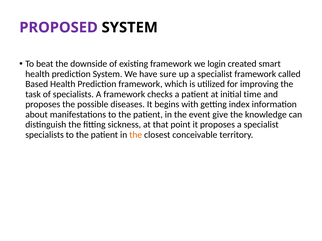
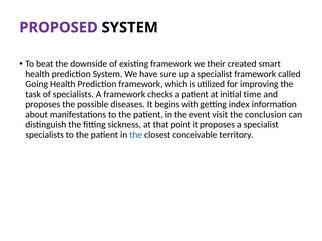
login: login -> their
Based: Based -> Going
give: give -> visit
knowledge: knowledge -> conclusion
the at (136, 135) colour: orange -> blue
